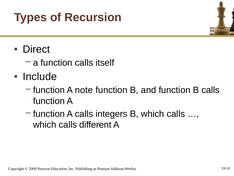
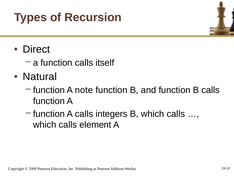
Include: Include -> Natural
different: different -> element
